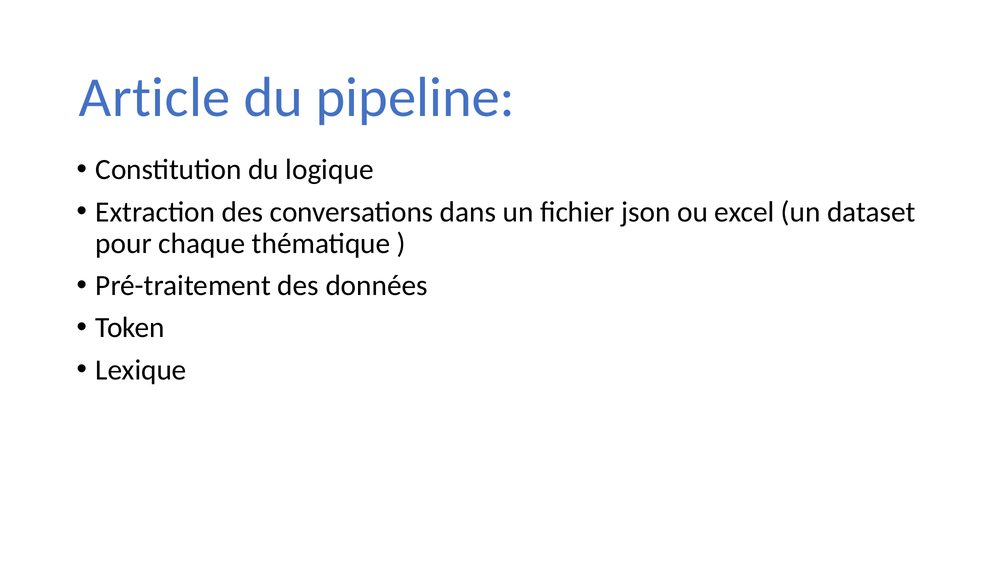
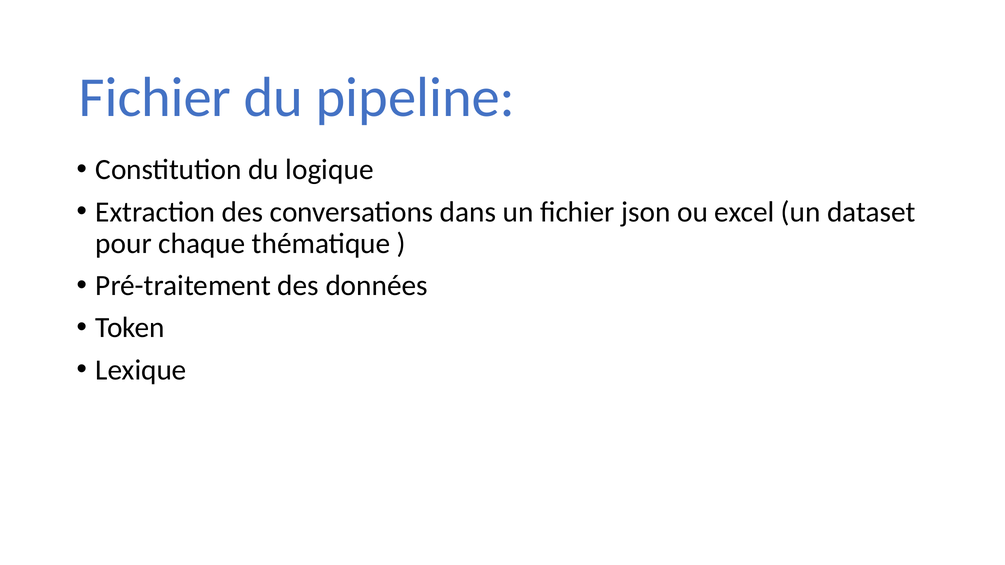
Article at (155, 98): Article -> Fichier
